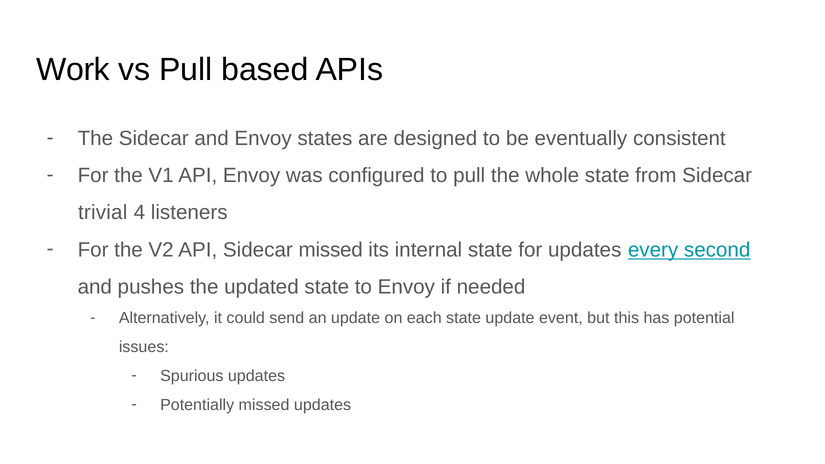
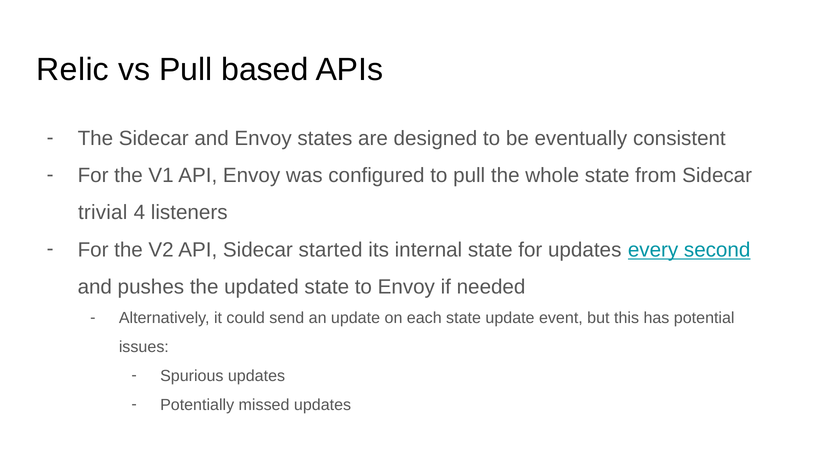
Work: Work -> Relic
Sidecar missed: missed -> started
